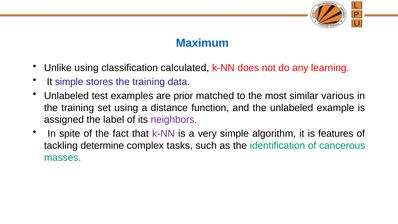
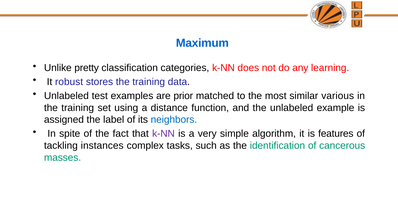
Unlike using: using -> pretty
calculated: calculated -> categories
It simple: simple -> robust
neighbors colour: purple -> blue
determine: determine -> instances
